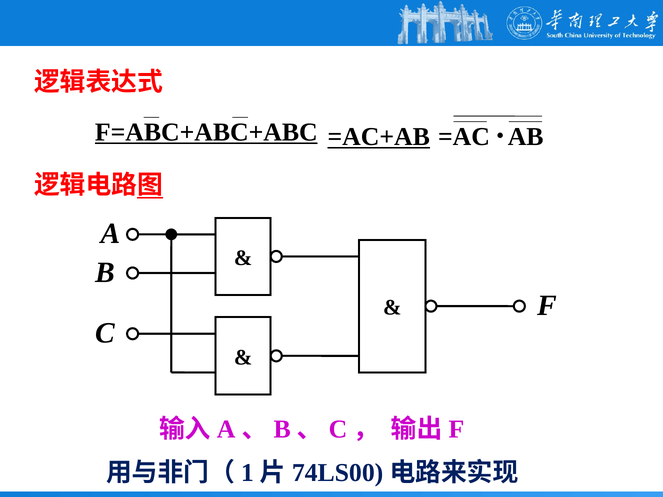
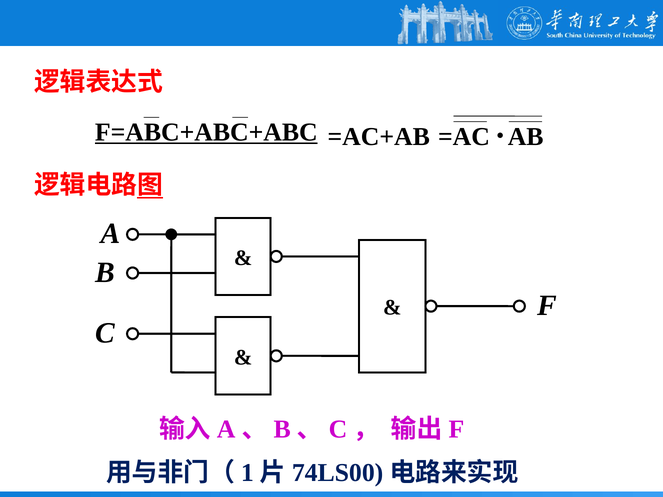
=AC+AB underline: present -> none
